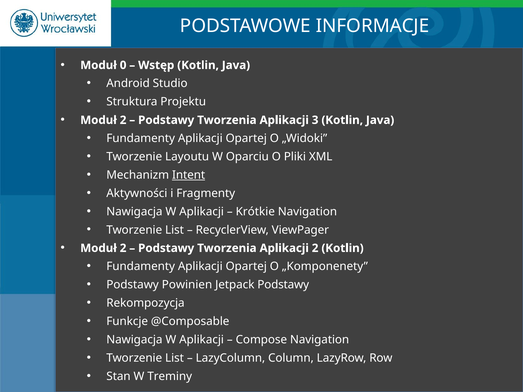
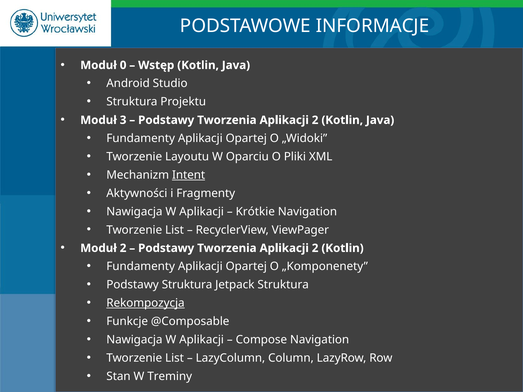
2 at (123, 120): 2 -> 3
3 at (315, 120): 3 -> 2
Podstawy Powinien: Powinien -> Struktura
Jetpack Podstawy: Podstawy -> Struktura
Rekompozycja underline: none -> present
